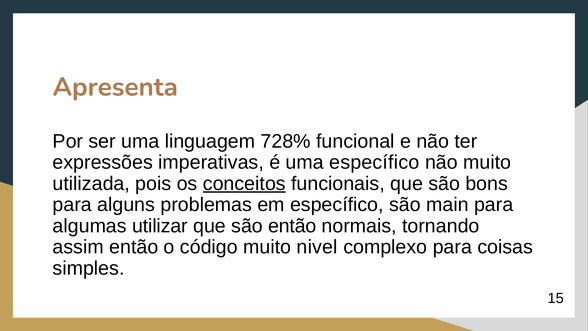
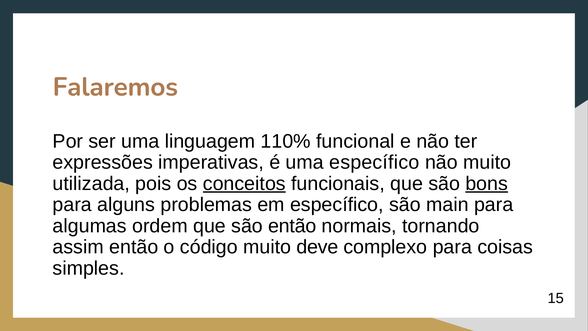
Apresenta: Apresenta -> Falaremos
728%: 728% -> 110%
bons underline: none -> present
utilizar: utilizar -> ordem
nivel: nivel -> deve
